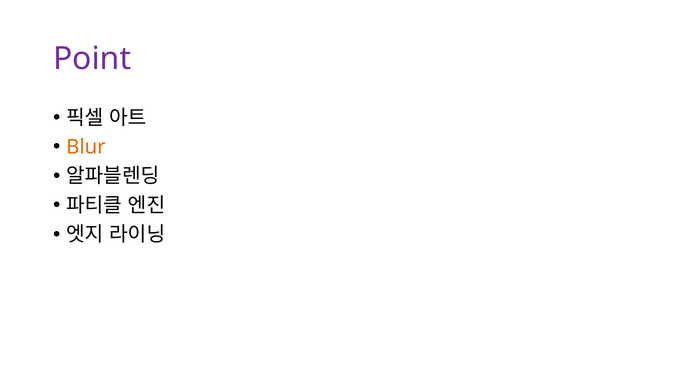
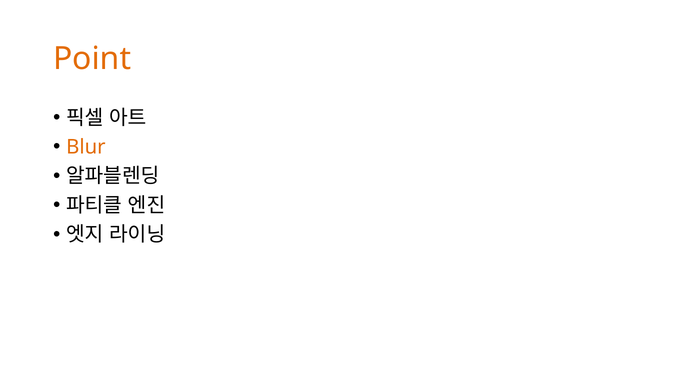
Point colour: purple -> orange
